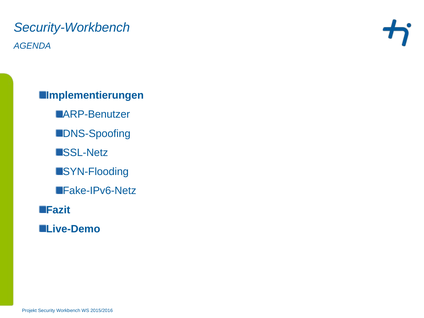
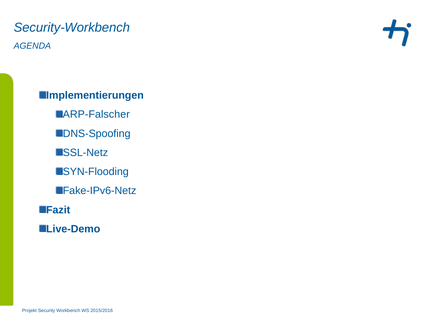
ARP-Benutzer: ARP-Benutzer -> ARP-Falscher
